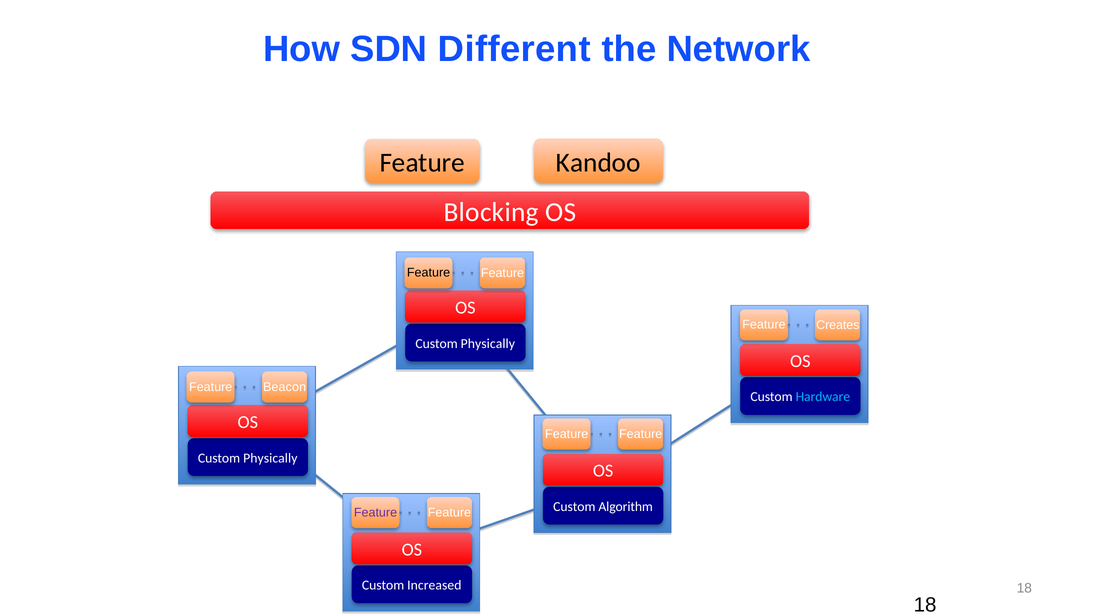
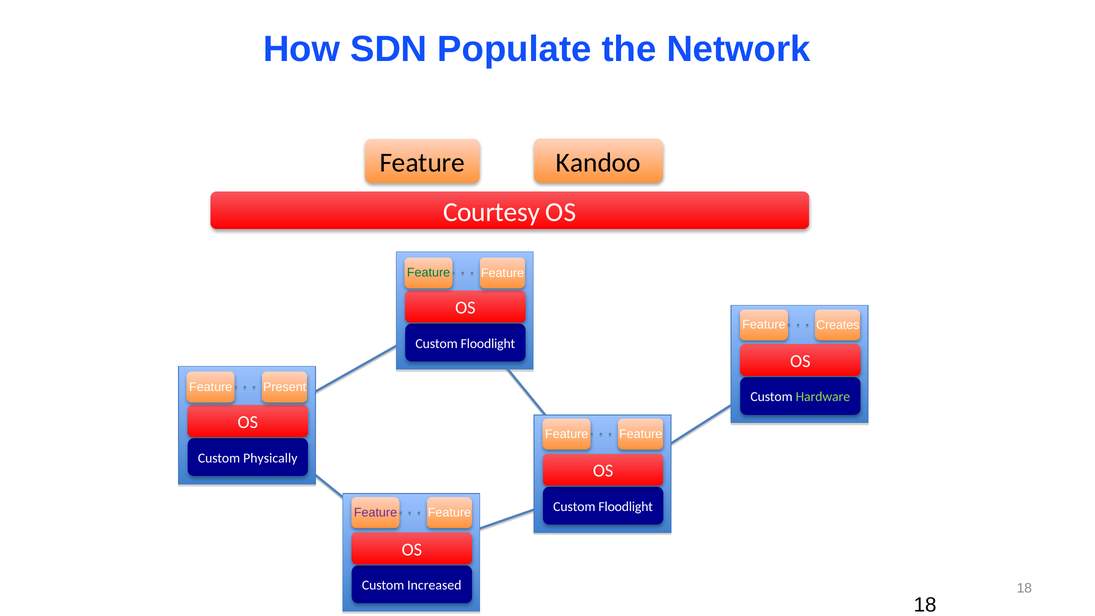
Different: Different -> Populate
Blocking: Blocking -> Courtesy
Feature at (429, 273) colour: black -> green
Physically at (488, 343): Physically -> Floodlight
Beacon: Beacon -> Present
Hardware colour: light blue -> light green
Algorithm at (626, 507): Algorithm -> Floodlight
